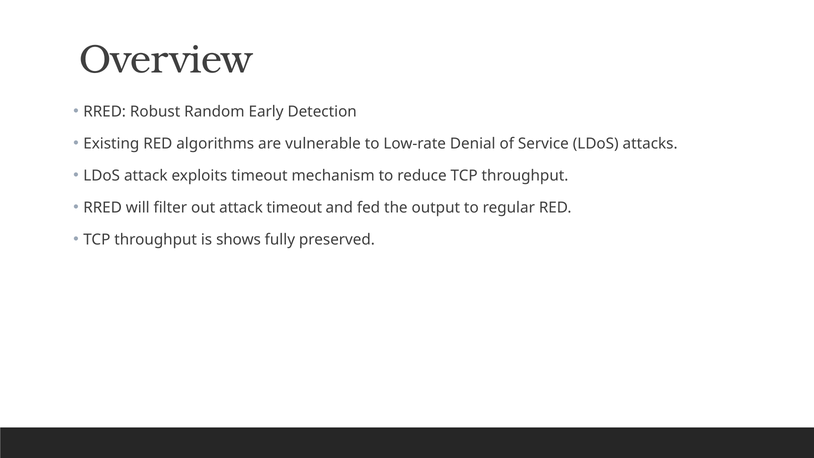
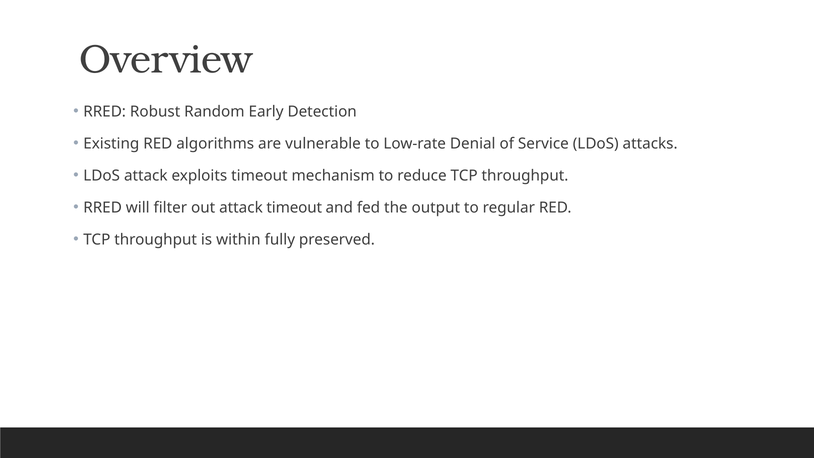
shows: shows -> within
